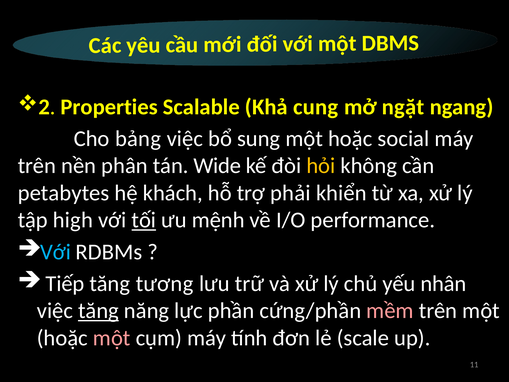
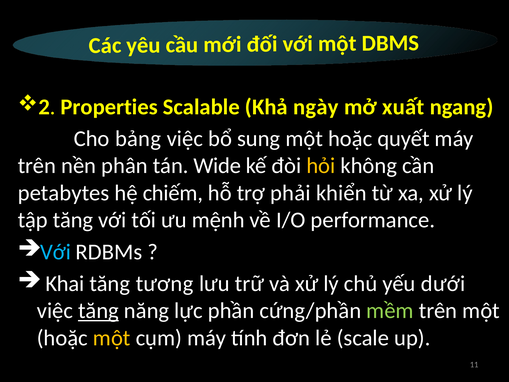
cung: cung -> ngày
ngặt: ngặt -> xuất
social: social -> quyết
khách: khách -> chiếm
tập high: high -> tăng
tối underline: present -> none
Tiếp: Tiếp -> Khai
nhân: nhân -> dưới
mềm colour: pink -> light green
một at (112, 338) colour: pink -> yellow
